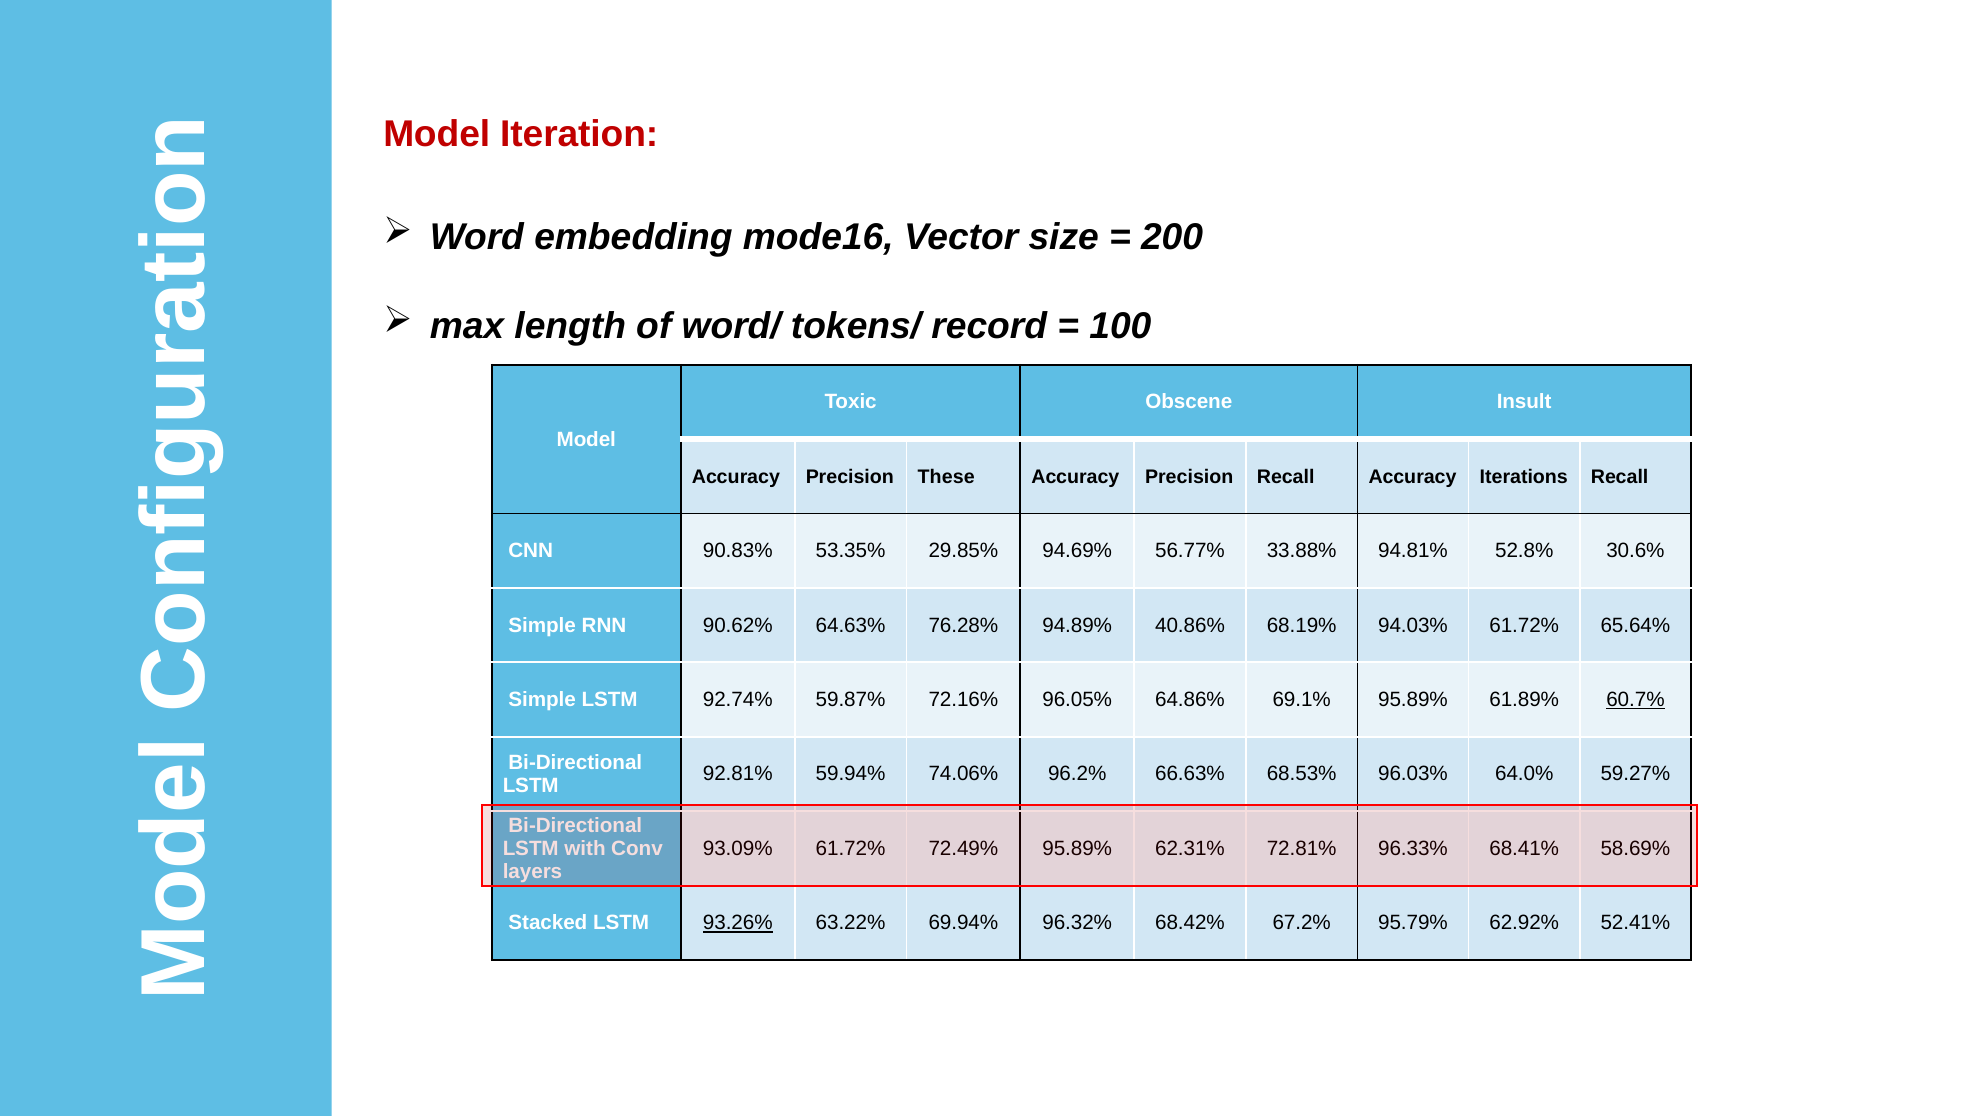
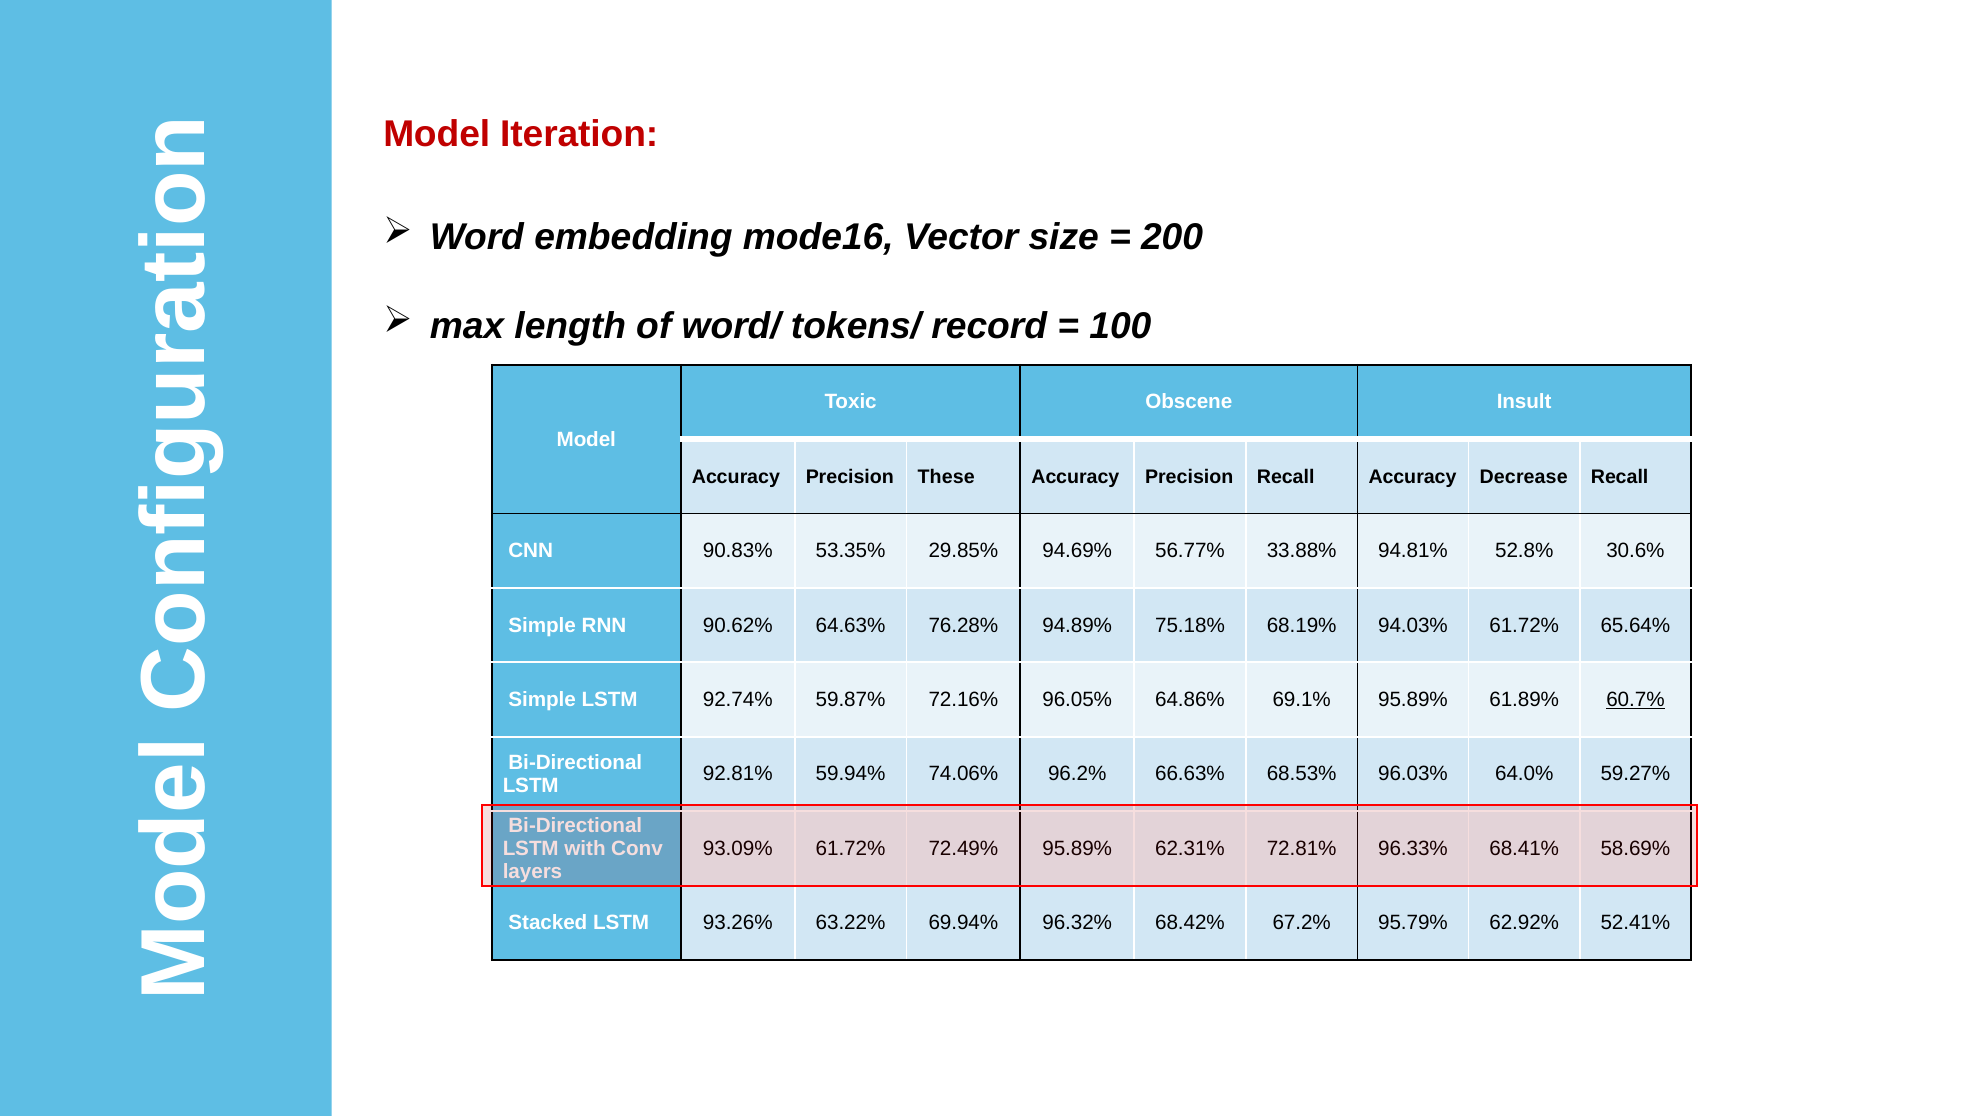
Iterations: Iterations -> Decrease
40.86%: 40.86% -> 75.18%
93.26% underline: present -> none
